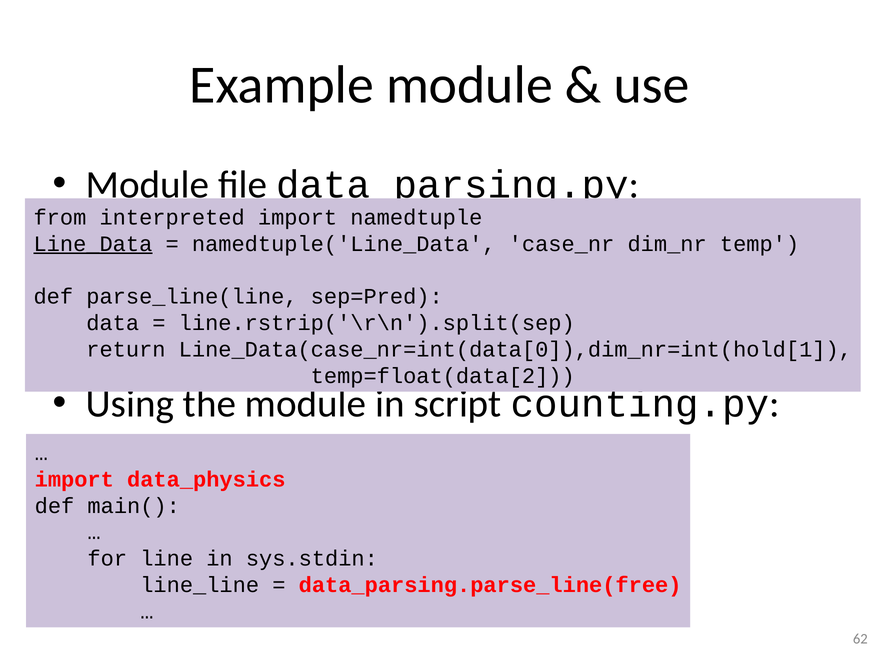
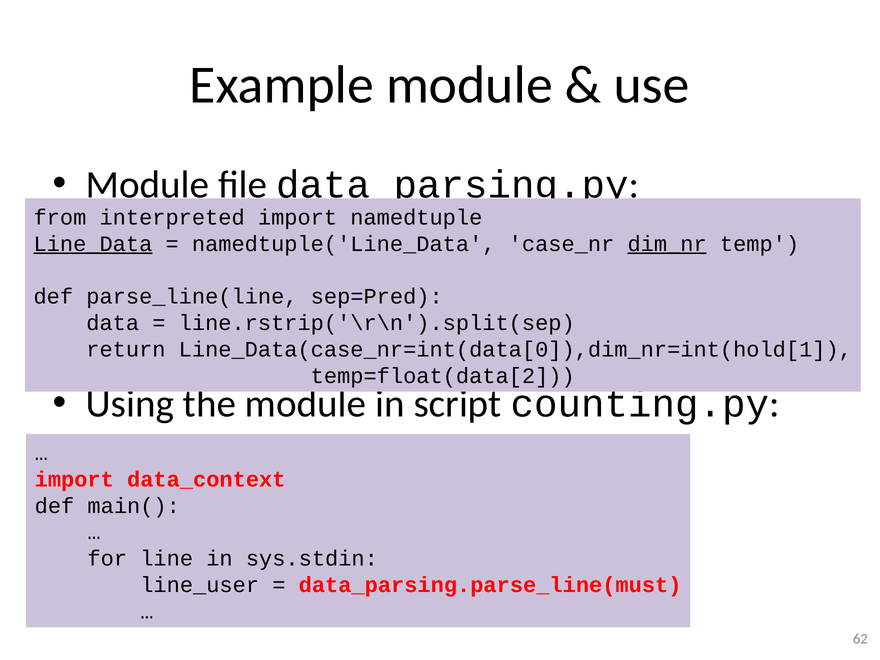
dim_nr underline: none -> present
data_physics: data_physics -> data_context
line_line: line_line -> line_user
data_parsing.parse_line(free: data_parsing.parse_line(free -> data_parsing.parse_line(must
